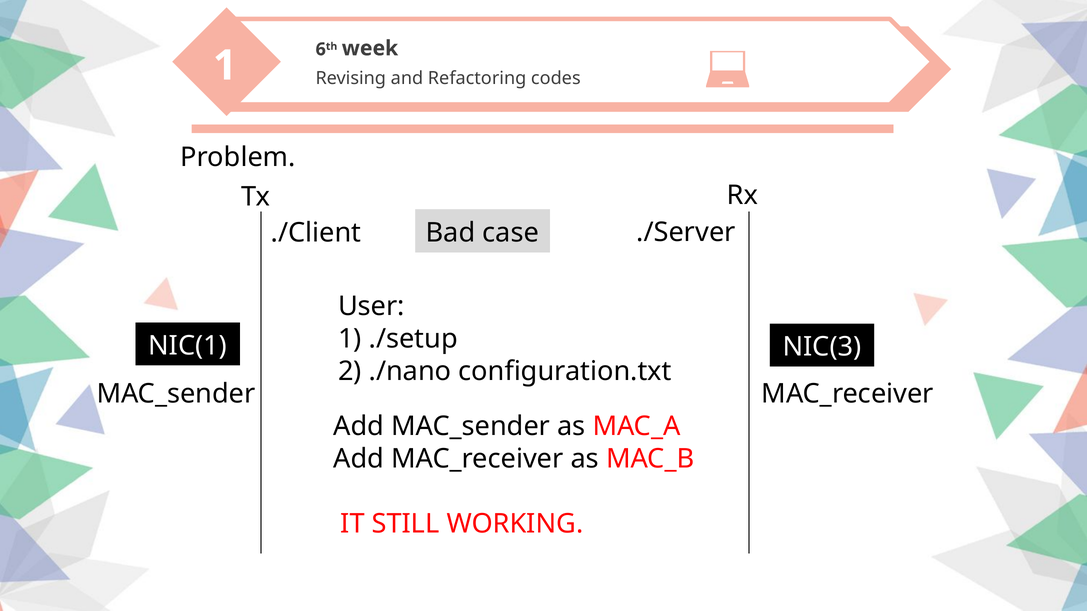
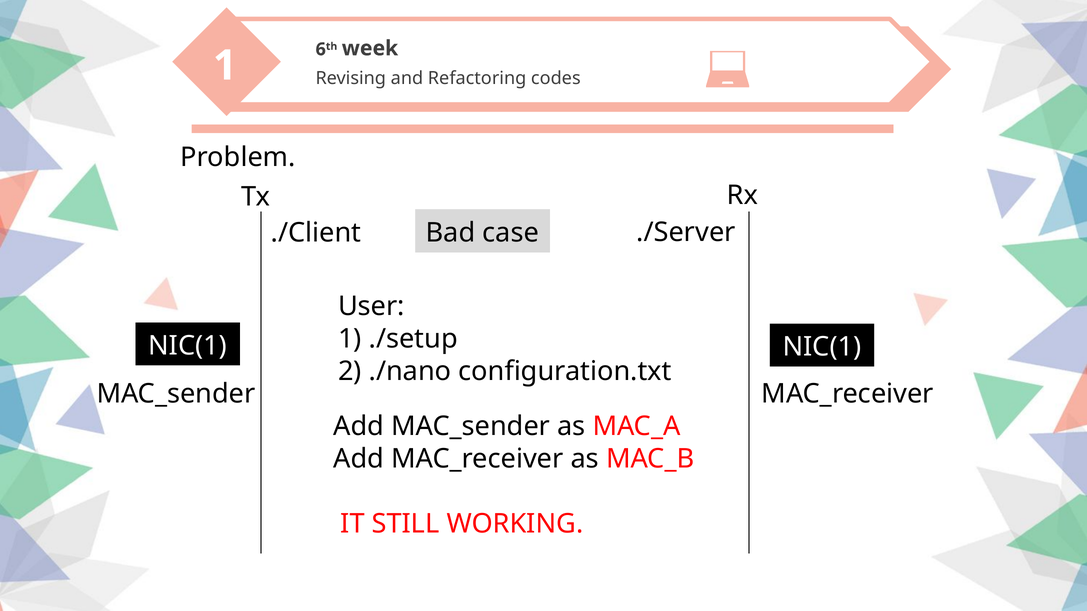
NIC(3 at (822, 347): NIC(3 -> NIC(1
